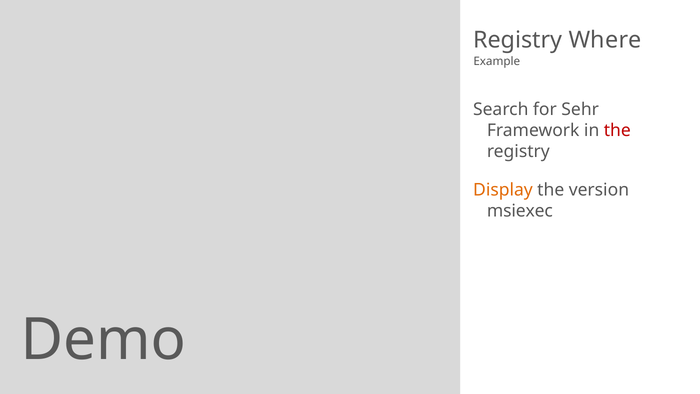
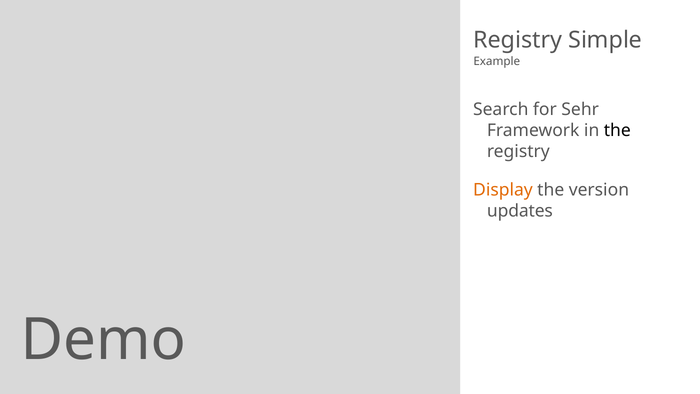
Where: Where -> Simple
the at (617, 130) colour: red -> black
msiexec: msiexec -> updates
